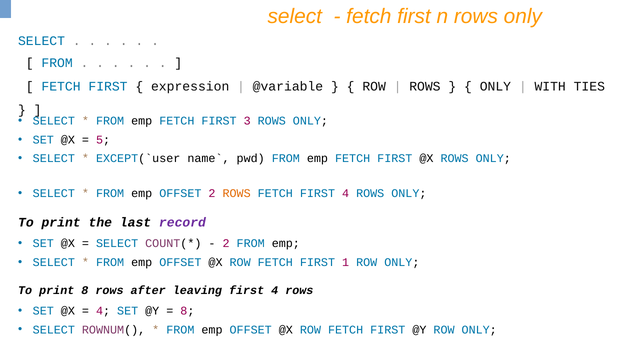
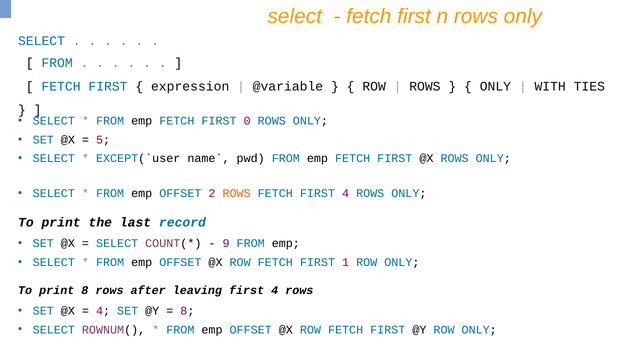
3: 3 -> 0
record colour: purple -> blue
2 at (226, 243): 2 -> 9
